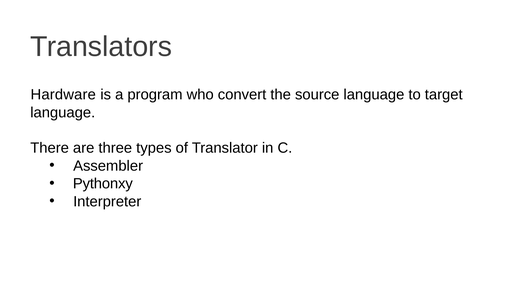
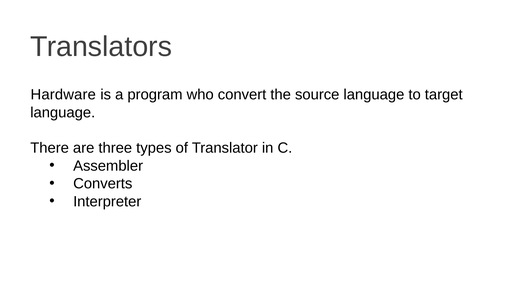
Pythonxy: Pythonxy -> Converts
